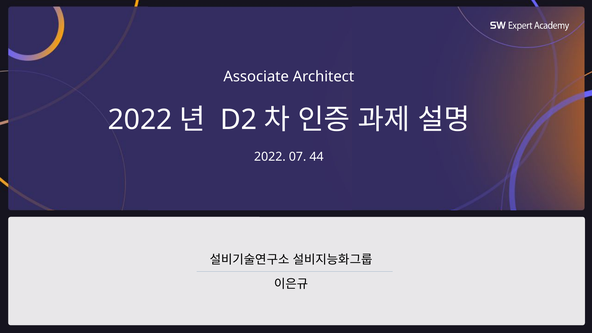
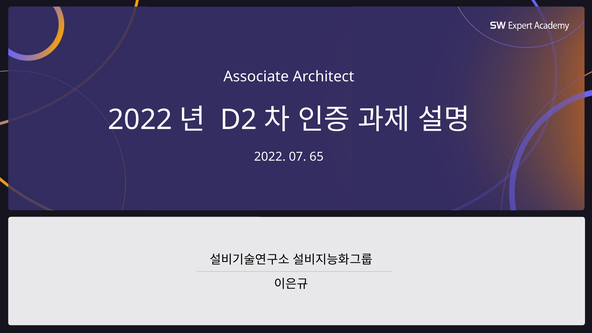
44: 44 -> 65
